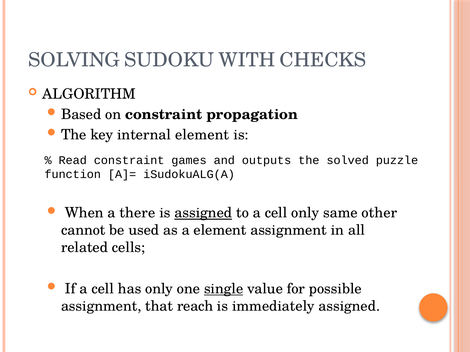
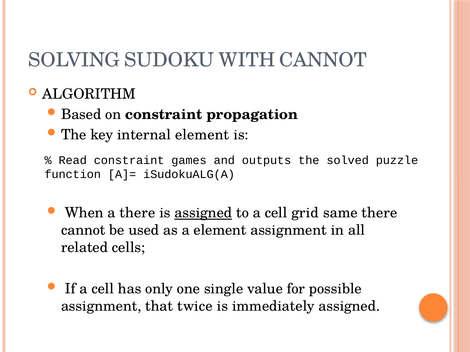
WITH CHECKS: CHECKS -> CANNOT
cell only: only -> grid
same other: other -> there
single underline: present -> none
reach: reach -> twice
